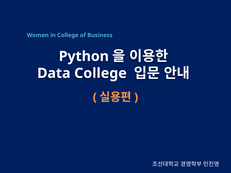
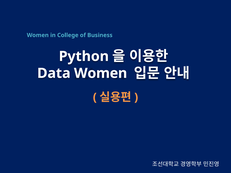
Data College: College -> Women
